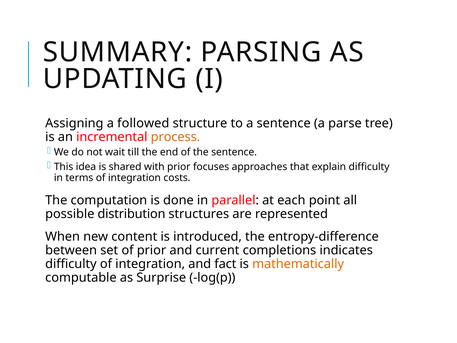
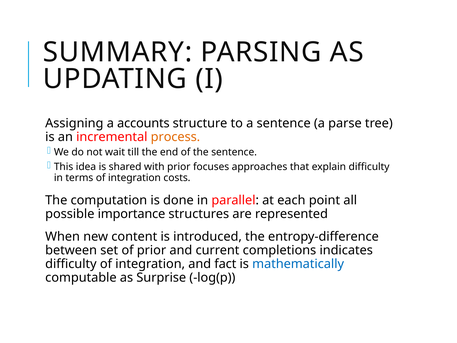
followed: followed -> accounts
distribution: distribution -> importance
mathematically colour: orange -> blue
